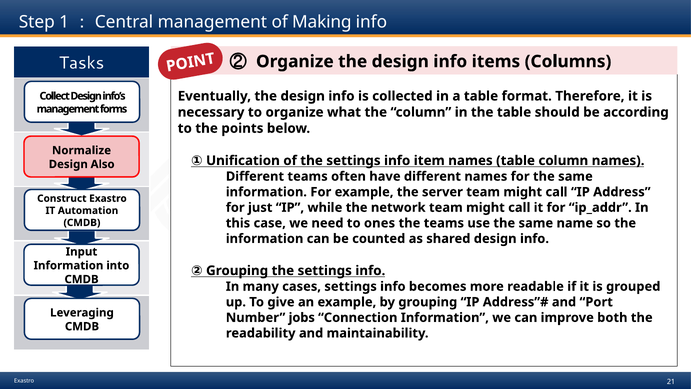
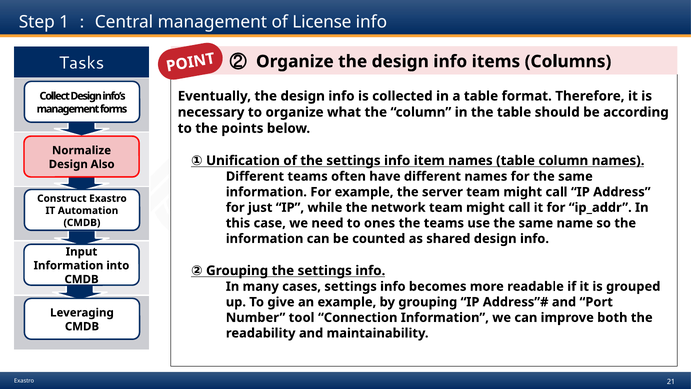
Making: Making -> License
jobs: jobs -> tool
